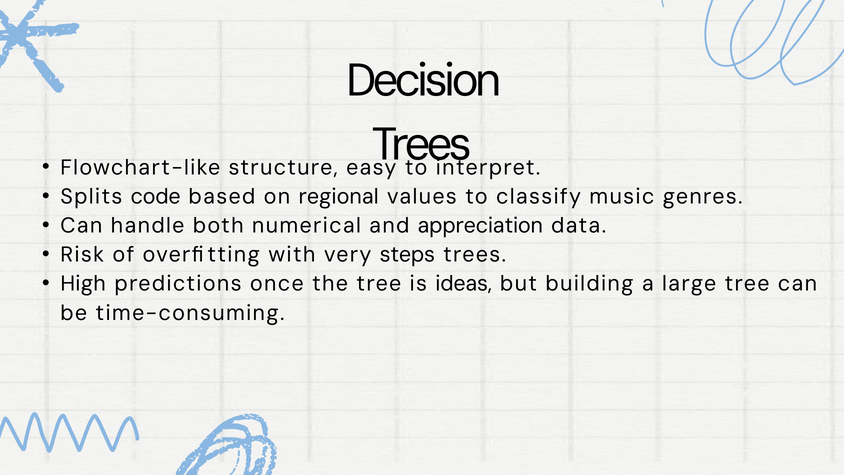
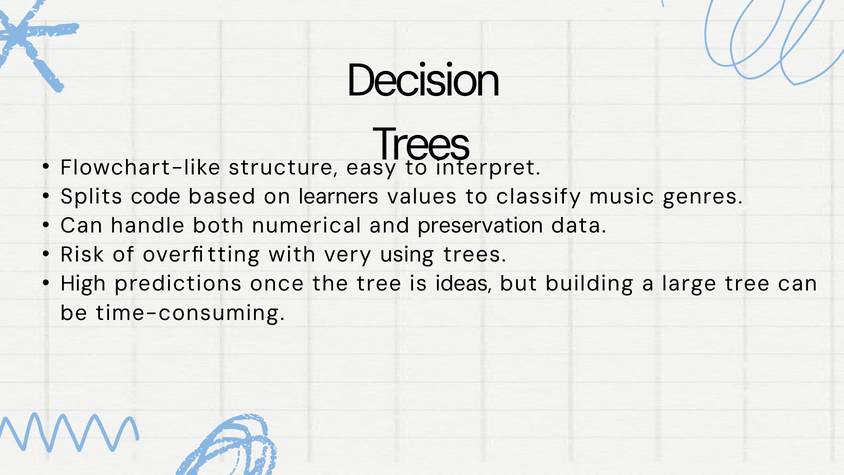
regional: regional -> learners
appreciation: appreciation -> preservation
steps: steps -> using
